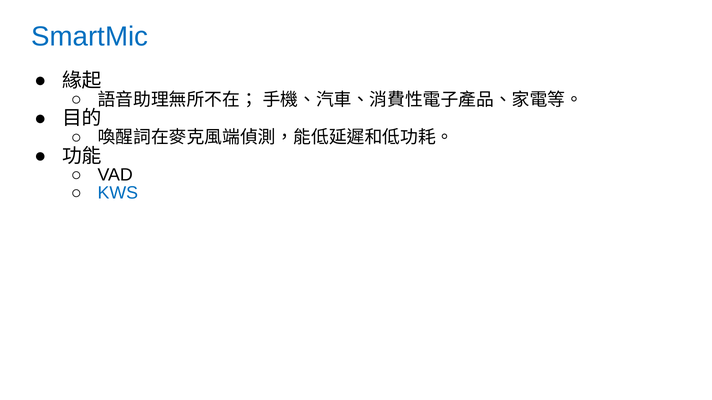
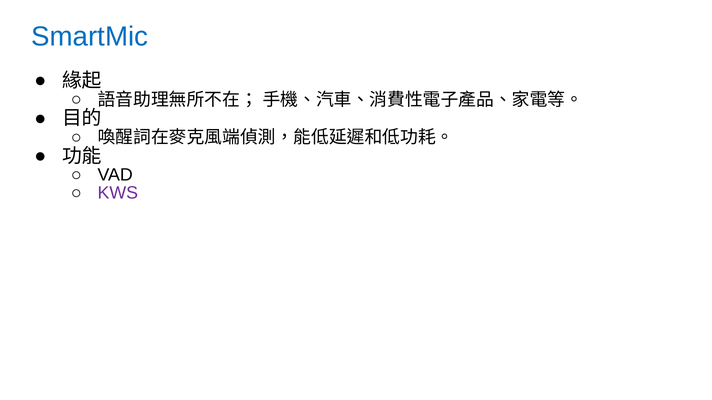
KWS colour: blue -> purple
